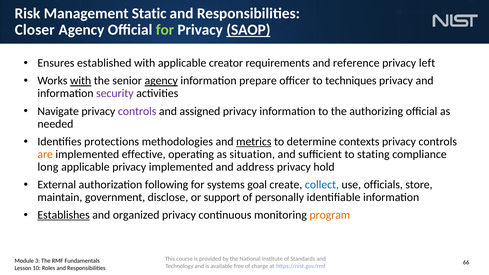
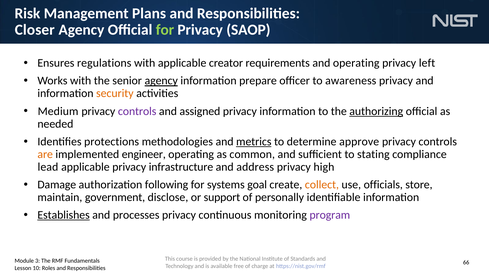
Static: Static -> Plans
SAOP underline: present -> none
established: established -> regulations
and reference: reference -> operating
with at (81, 81) underline: present -> none
techniques: techniques -> awareness
security colour: purple -> orange
Navigate: Navigate -> Medium
authorizing underline: none -> present
contexts: contexts -> approve
effective: effective -> engineer
situation: situation -> common
long: long -> lead
privacy implemented: implemented -> infrastructure
hold: hold -> high
External: External -> Damage
collect colour: blue -> orange
organized: organized -> processes
program colour: orange -> purple
